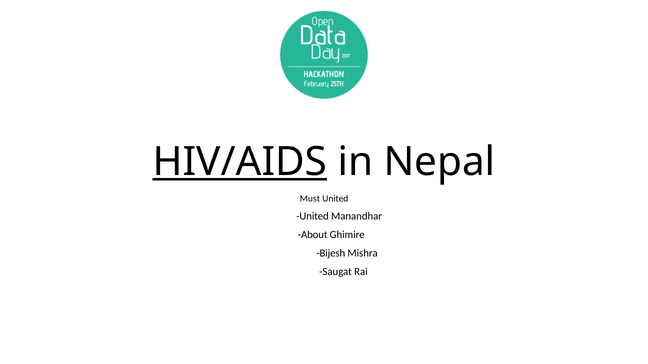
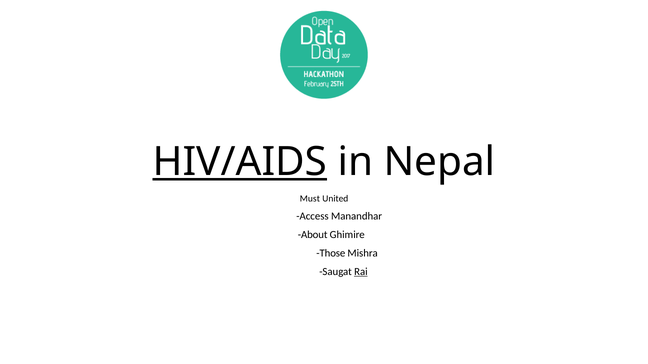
United at (313, 217): United -> Access
Bijesh: Bijesh -> Those
Rai underline: none -> present
